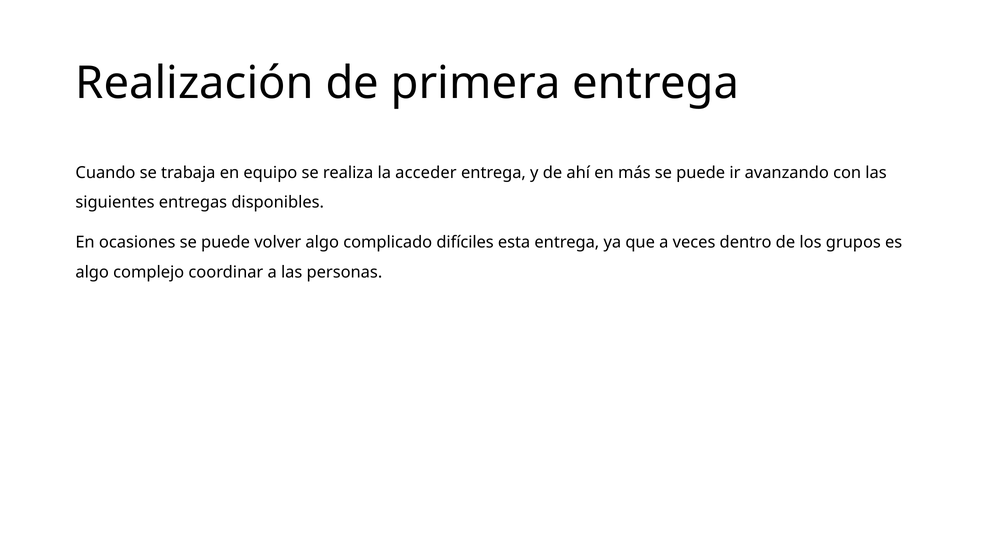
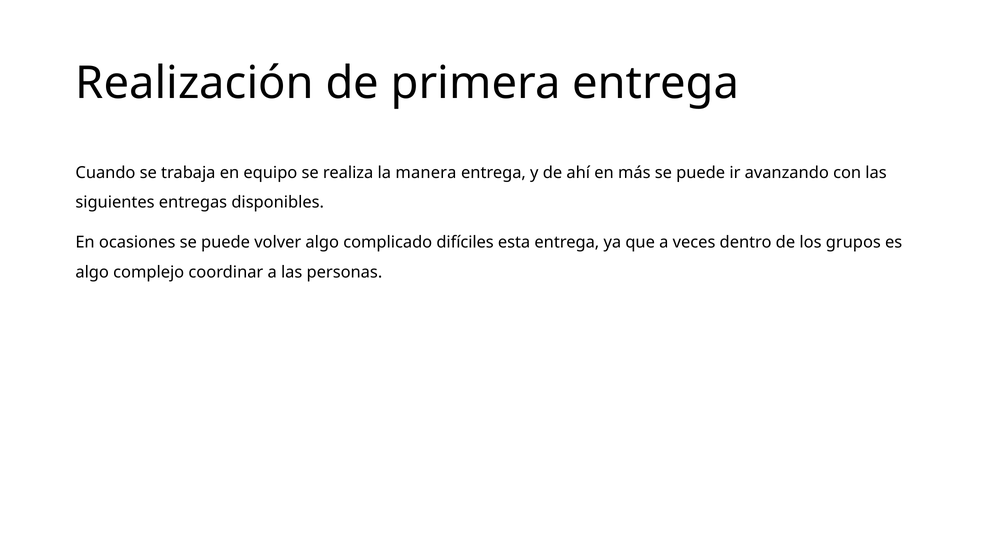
acceder: acceder -> manera
